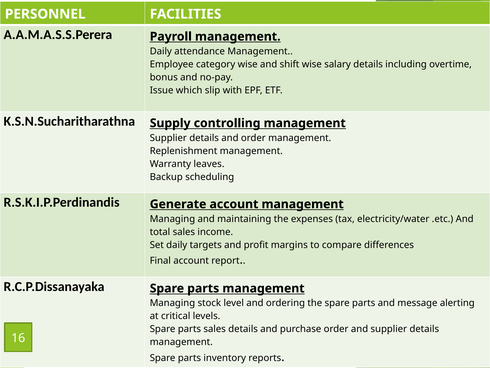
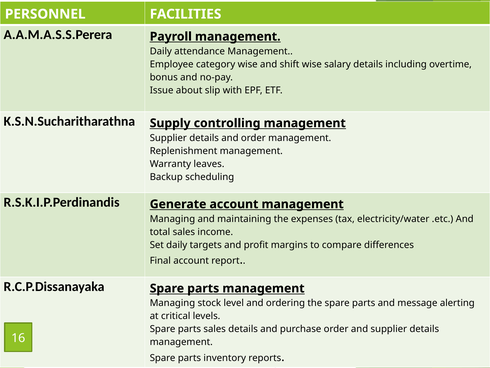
which: which -> about
